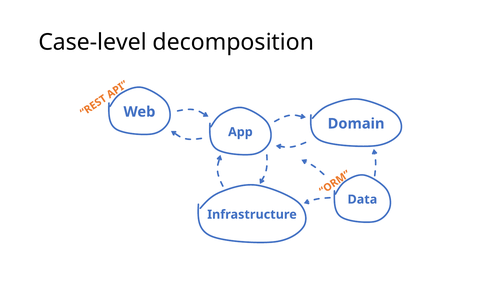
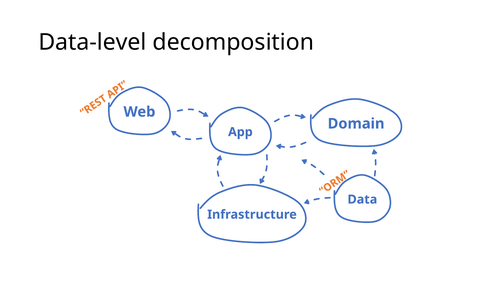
Case-level: Case-level -> Data-level
